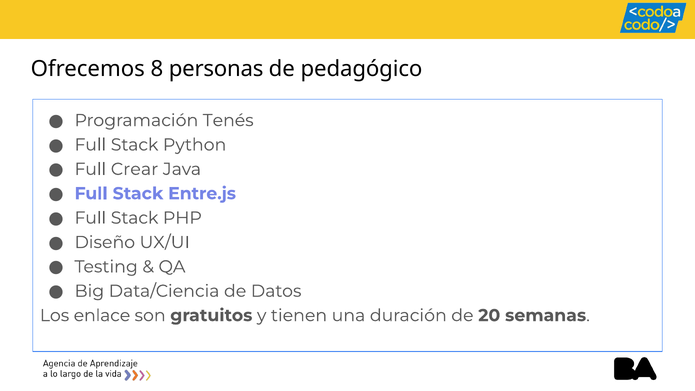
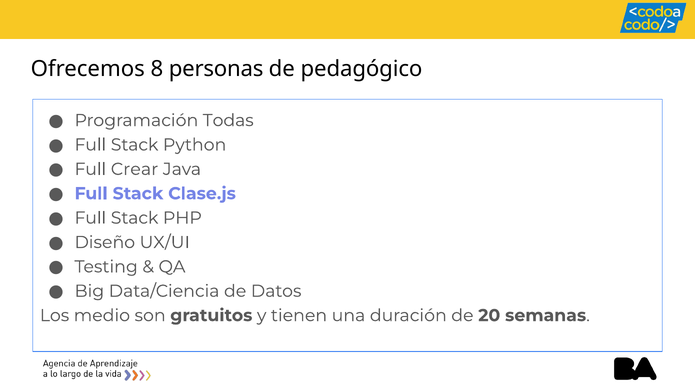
Tenés: Tenés -> Todas
Entre.js: Entre.js -> Clase.js
enlace: enlace -> medio
